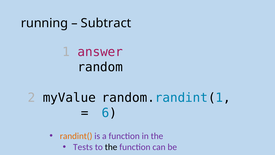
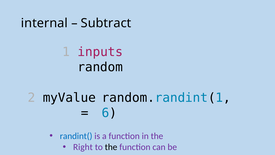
running: running -> internal
answer: answer -> inputs
randint( colour: orange -> blue
Tests: Tests -> Right
